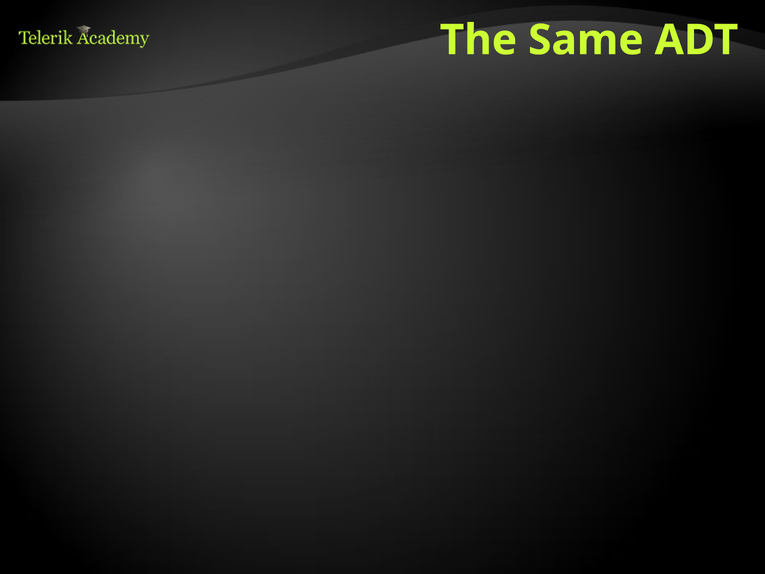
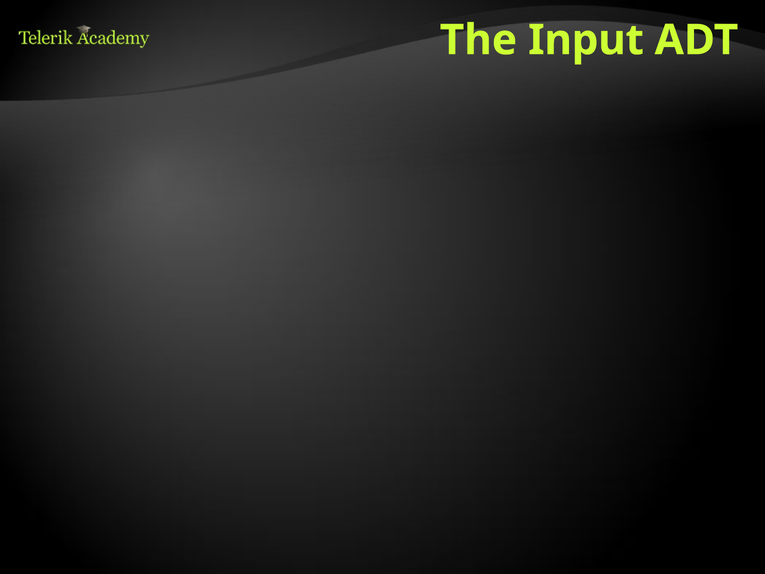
Same: Same -> Input
